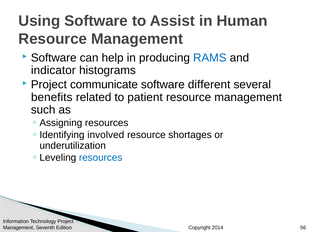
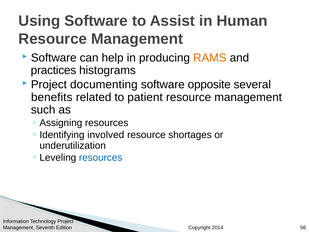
RAMS colour: blue -> orange
indicator: indicator -> practices
communicate: communicate -> documenting
different: different -> opposite
